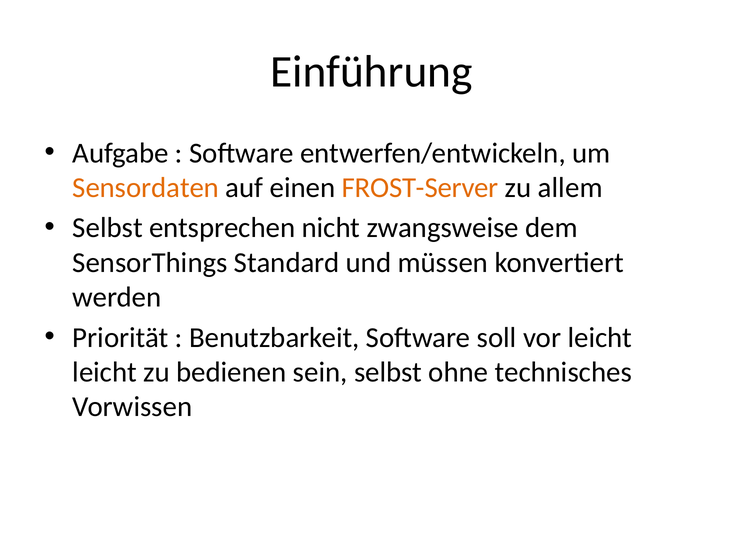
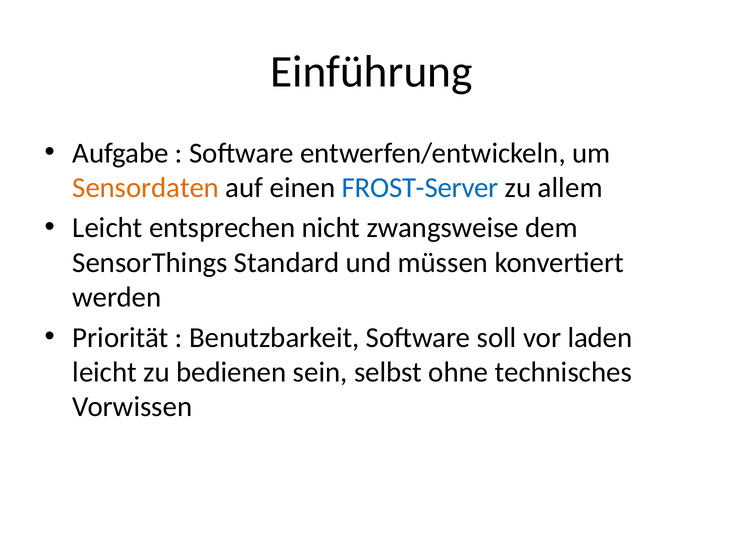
FROST-Server colour: orange -> blue
Selbst at (108, 228): Selbst -> Leicht
vor leicht: leicht -> laden
